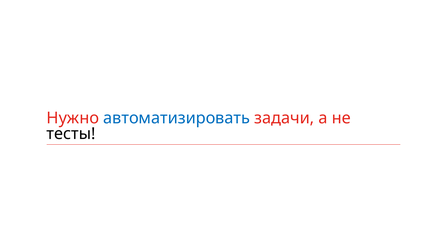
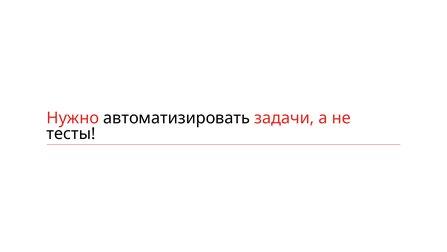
автоматизировать colour: blue -> black
